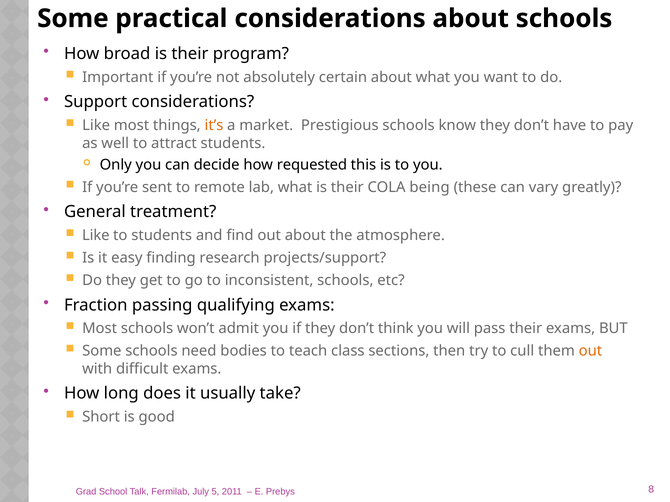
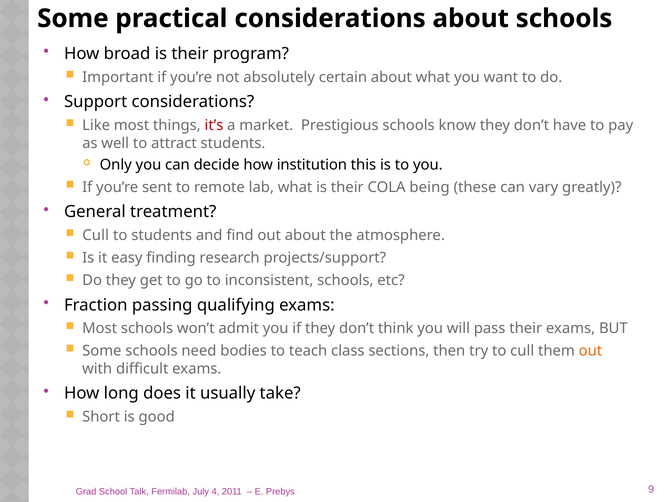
it’s colour: orange -> red
requested: requested -> institution
Like at (96, 236): Like -> Cull
5: 5 -> 4
8: 8 -> 9
